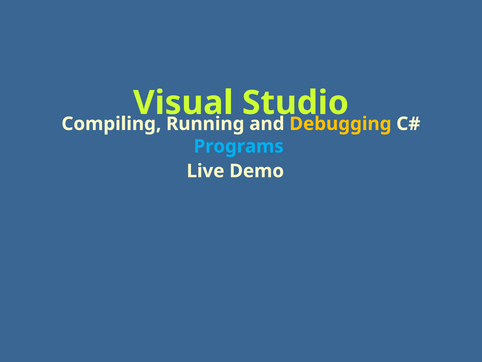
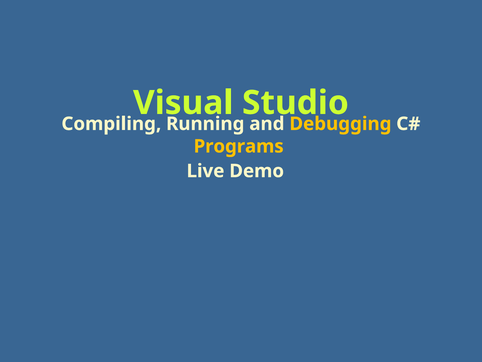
Programs colour: light blue -> yellow
